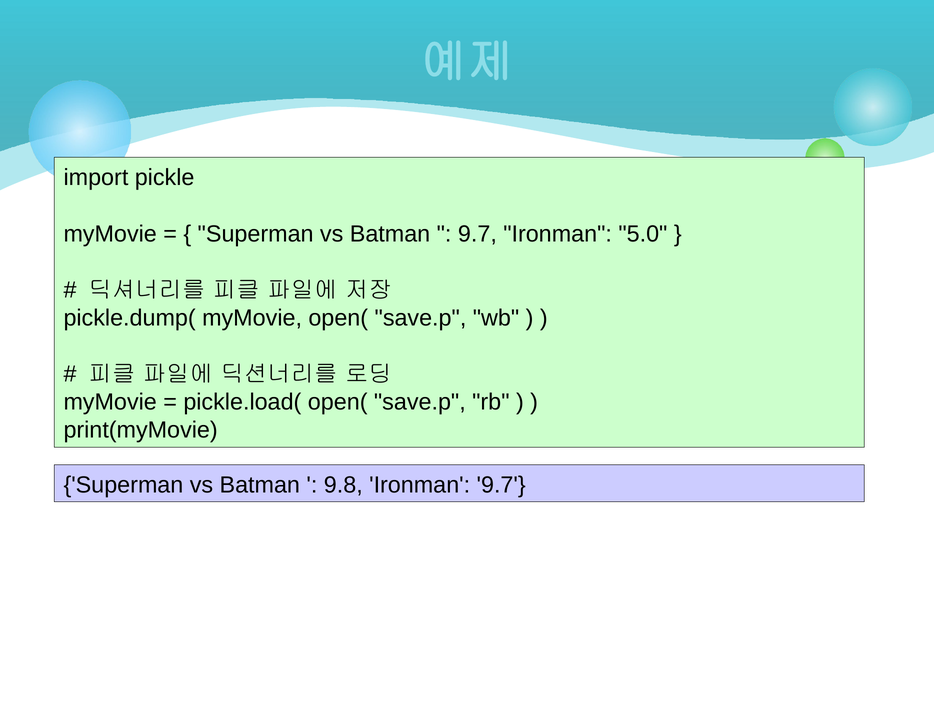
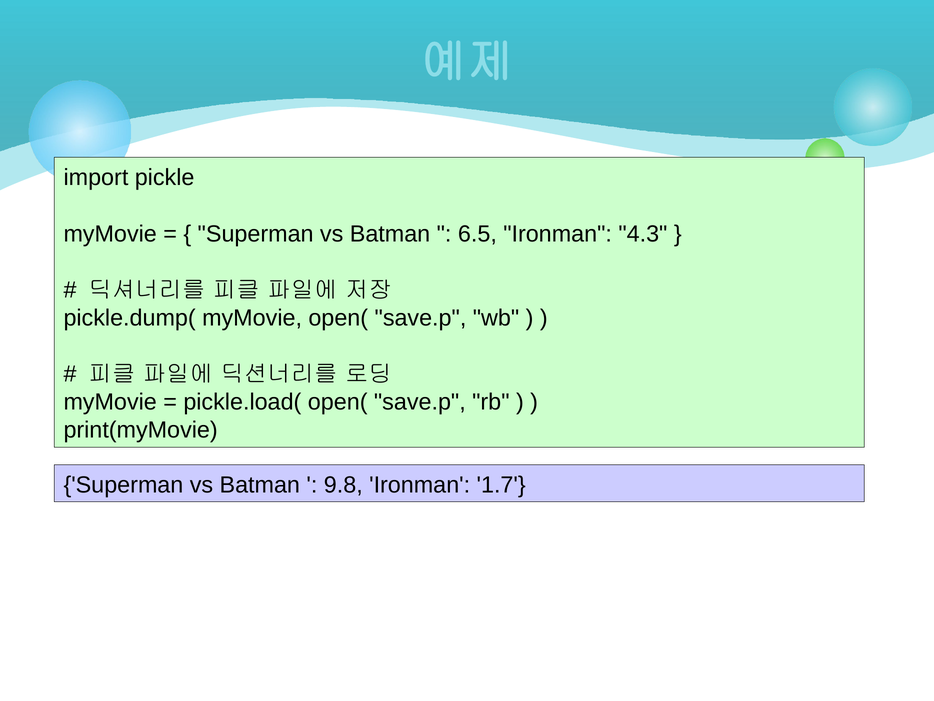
9.7 at (477, 234): 9.7 -> 6.5
5.0: 5.0 -> 4.3
Ironman 9.7: 9.7 -> 1.7
